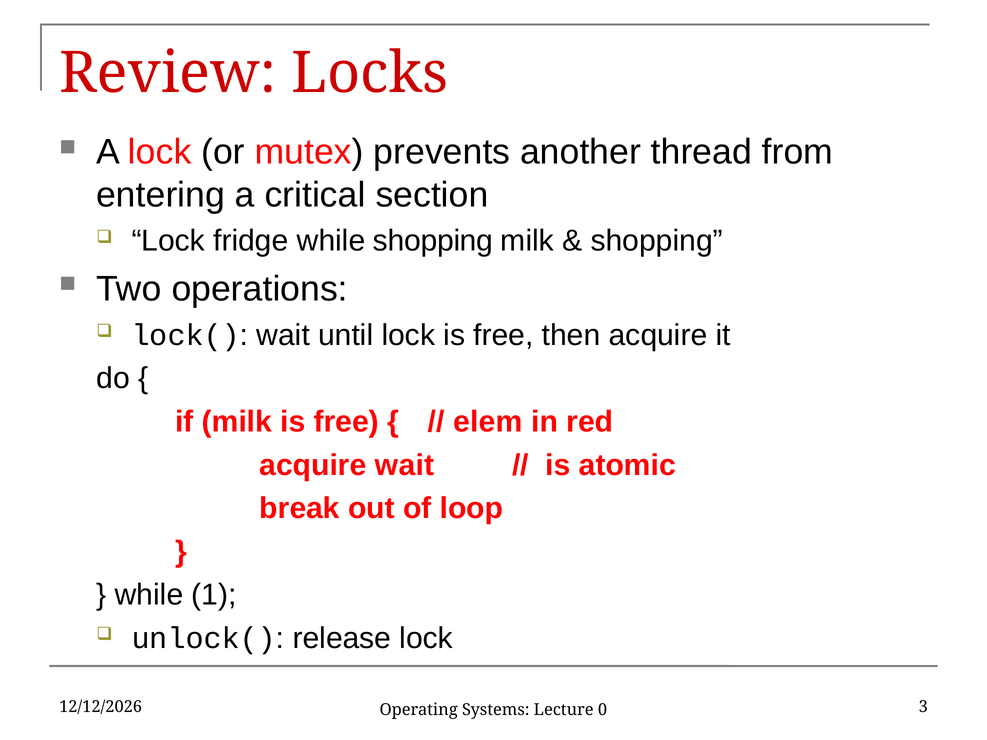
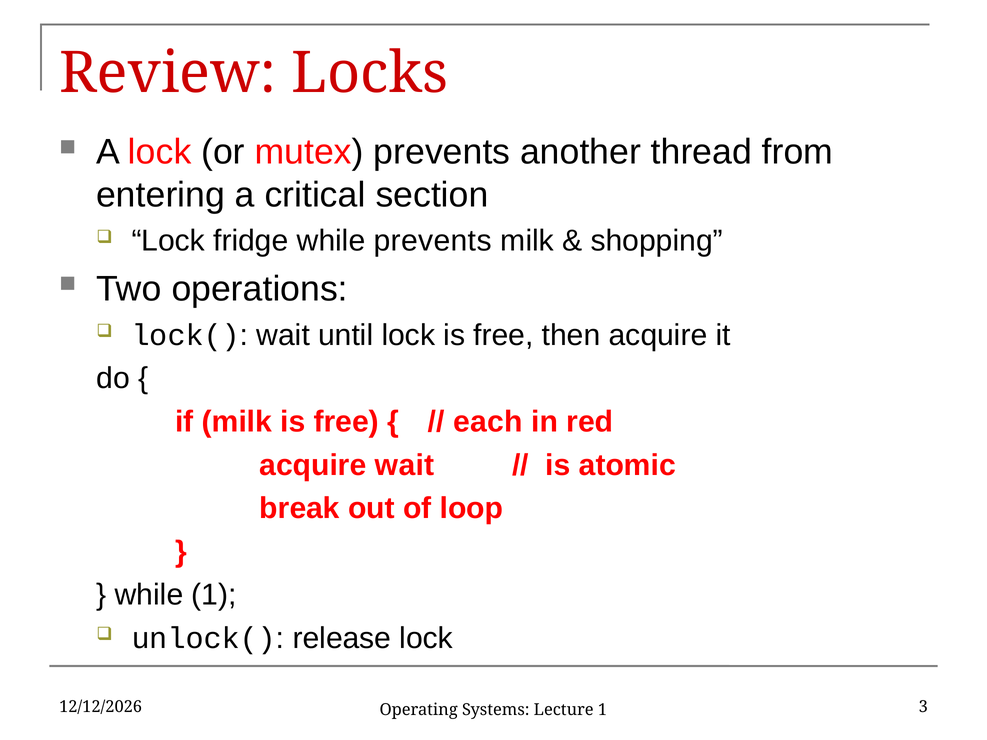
while shopping: shopping -> prevents
elem: elem -> each
Lecture 0: 0 -> 1
